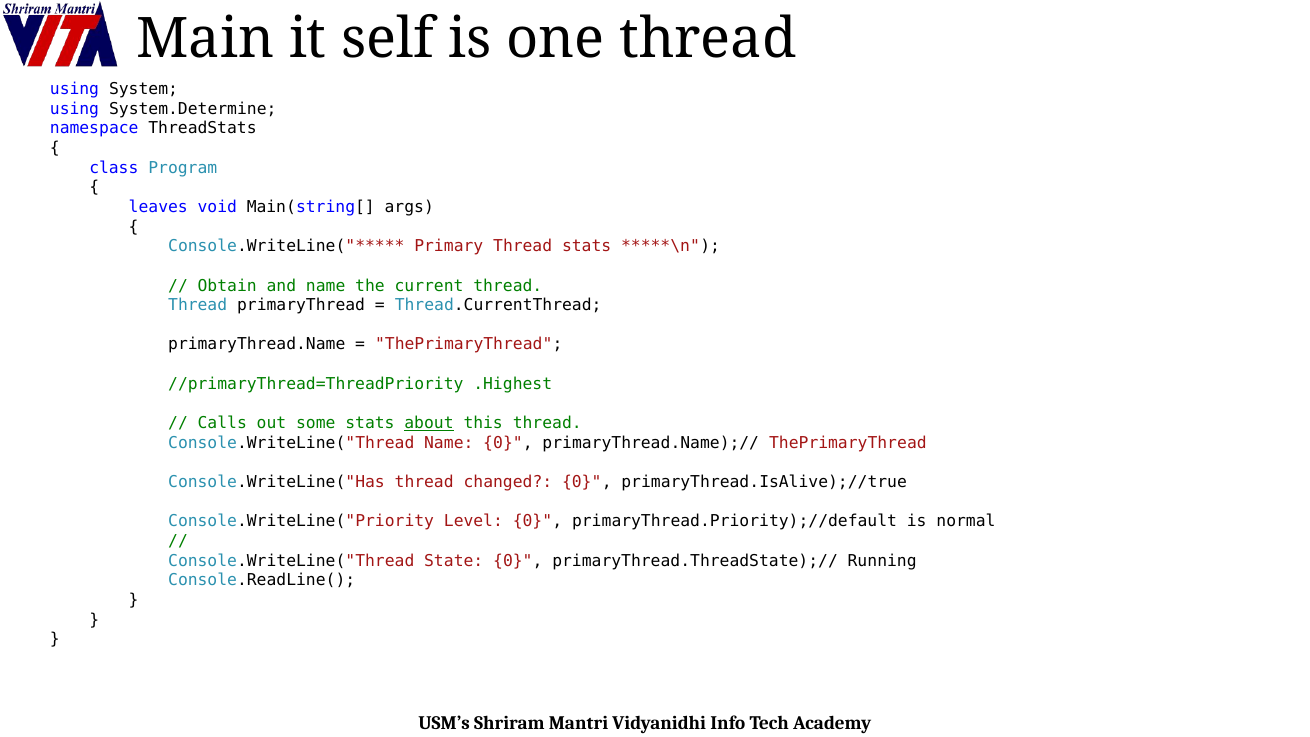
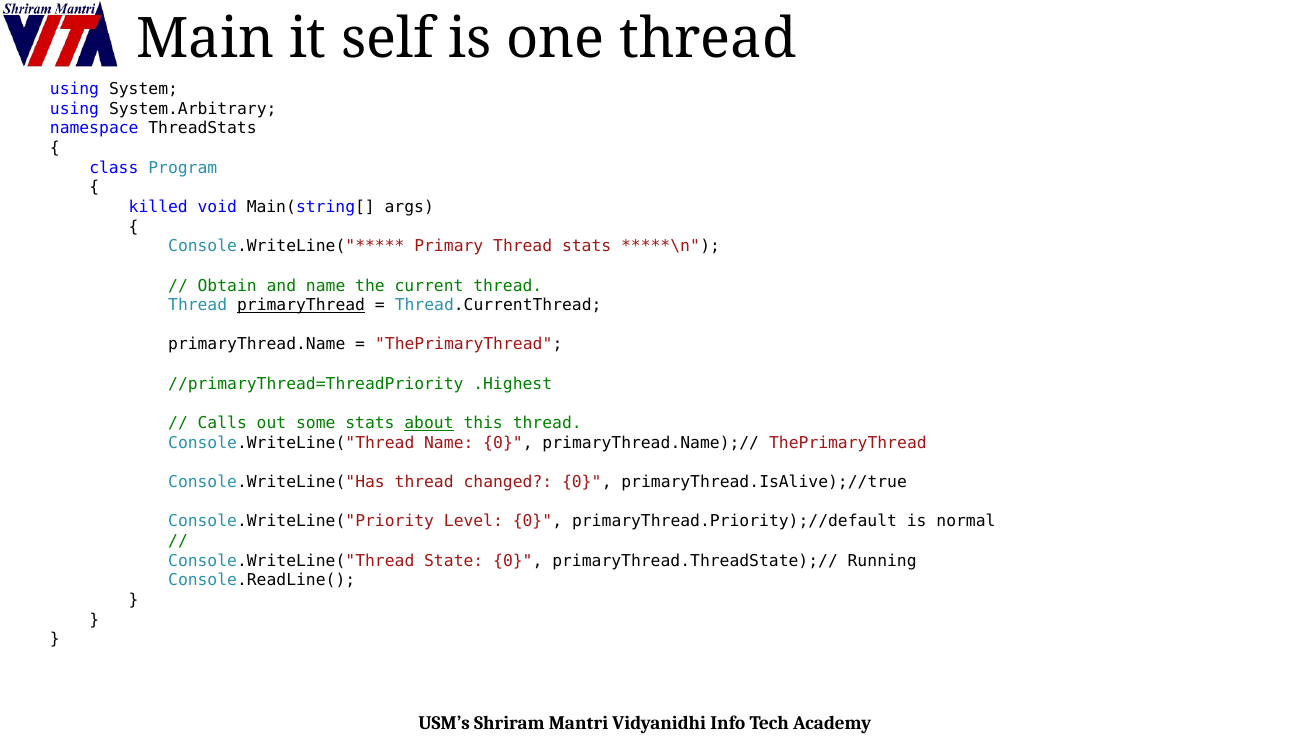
System.Determine: System.Determine -> System.Arbitrary
leaves: leaves -> killed
primaryThread underline: none -> present
